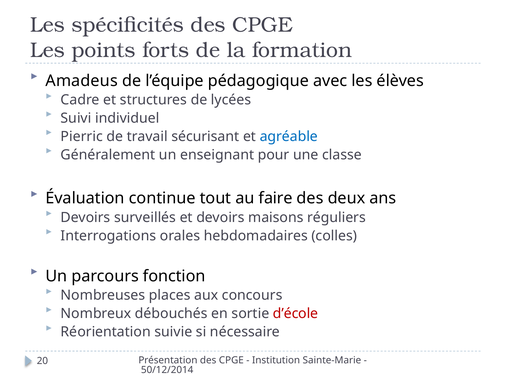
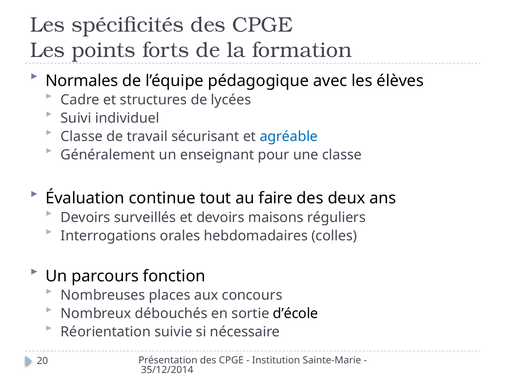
Amadeus: Amadeus -> Normales
Pierric at (82, 137): Pierric -> Classe
d’école colour: red -> black
50/12/2014: 50/12/2014 -> 35/12/2014
